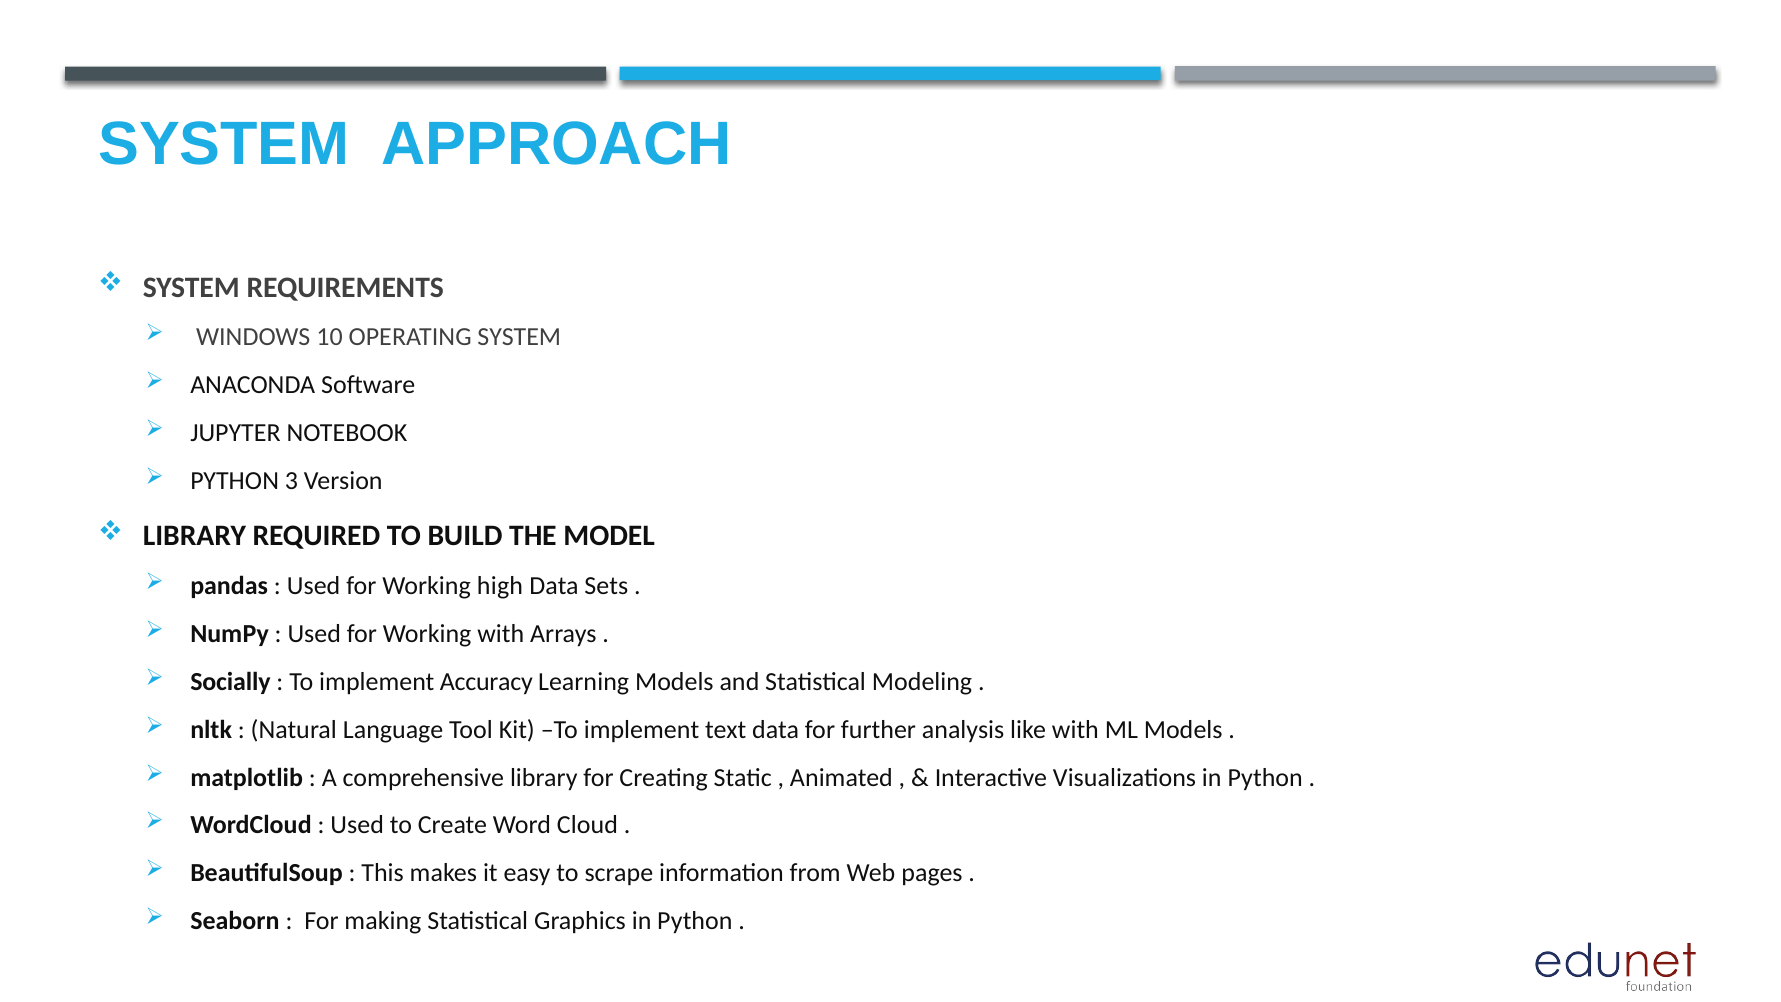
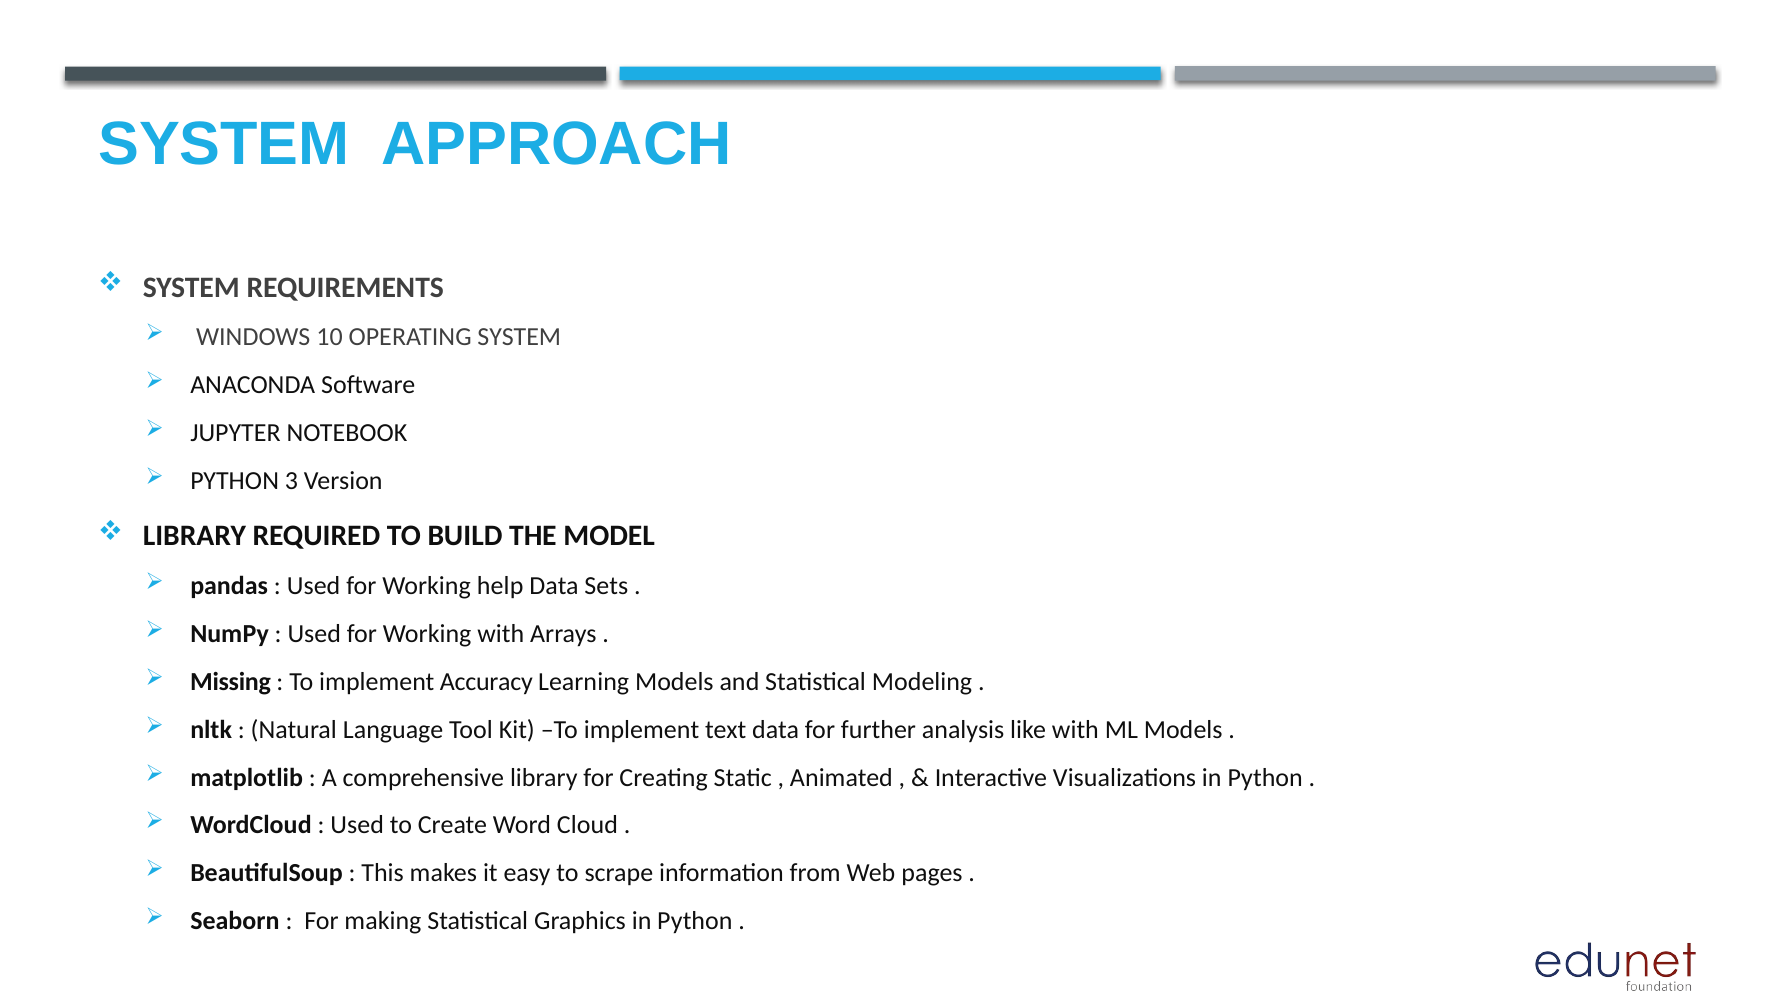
high: high -> help
Socially: Socially -> Missing
